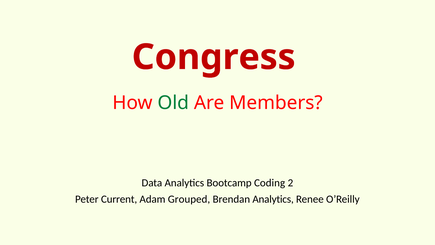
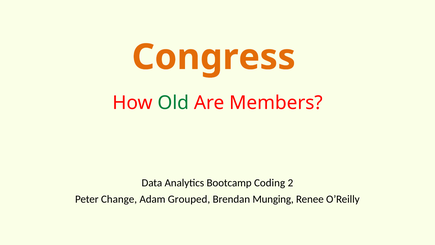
Congress colour: red -> orange
Current: Current -> Change
Brendan Analytics: Analytics -> Munging
